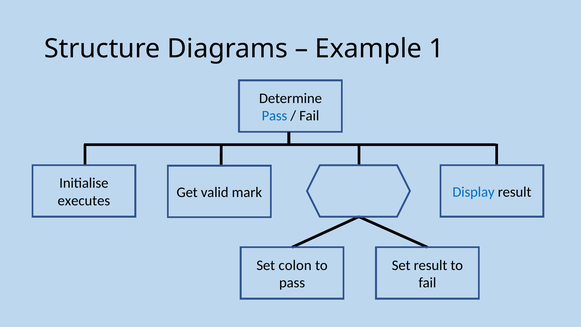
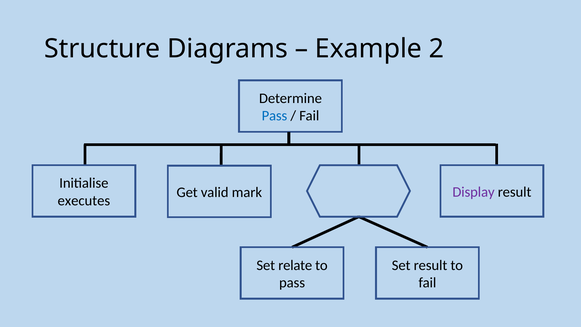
1: 1 -> 2
Display colour: blue -> purple
colon: colon -> relate
